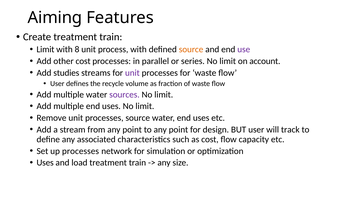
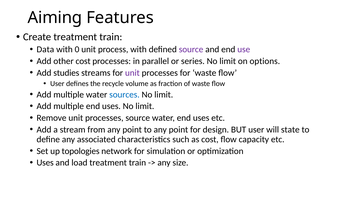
Limit at (45, 50): Limit -> Data
8: 8 -> 0
source at (191, 50) colour: orange -> purple
account: account -> options
sources colour: purple -> blue
track: track -> state
up processes: processes -> topologies
